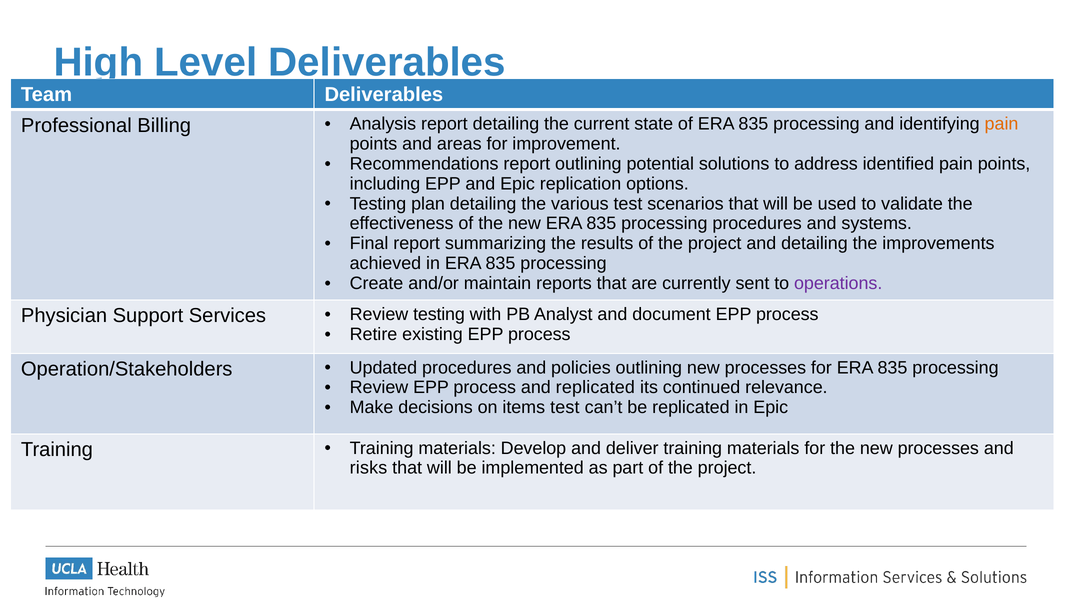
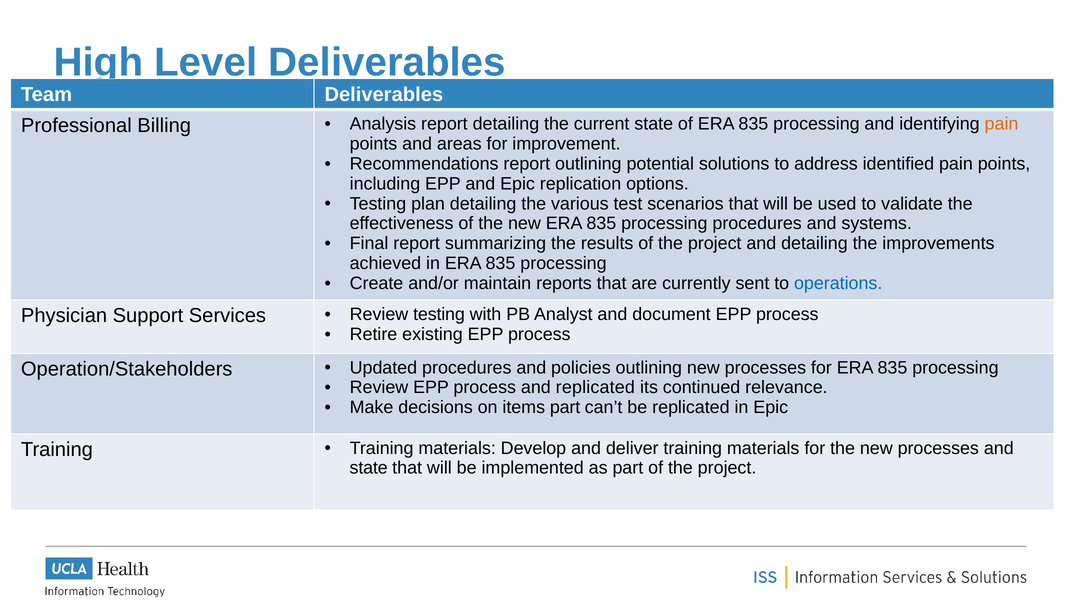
operations colour: purple -> blue
items test: test -> part
risks at (368, 468): risks -> state
